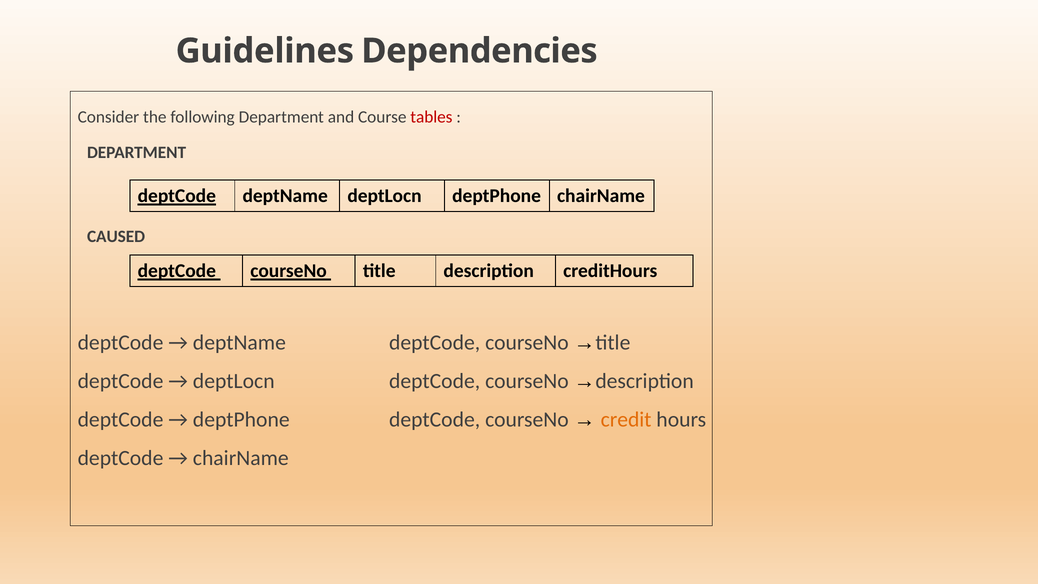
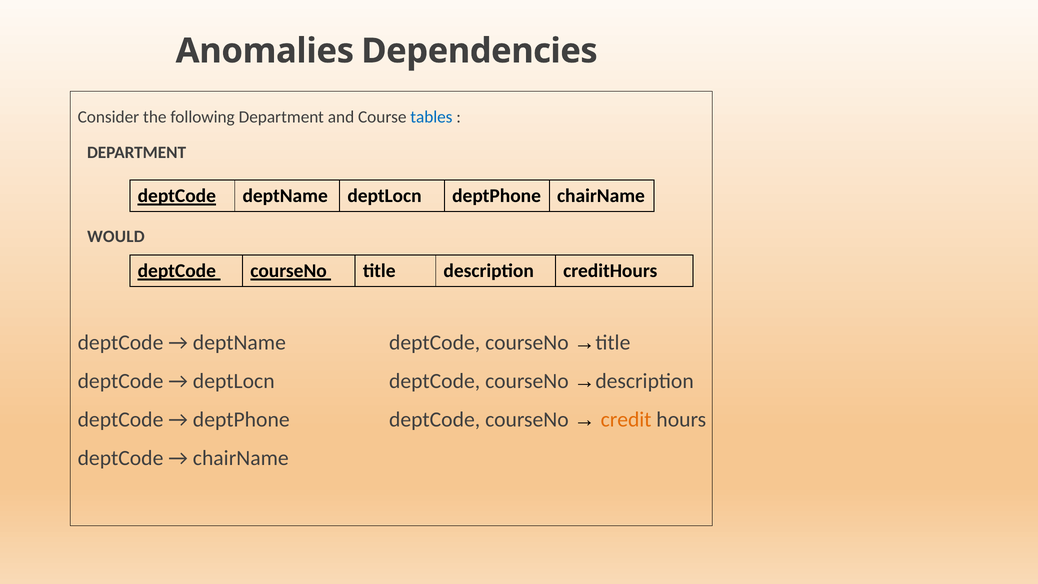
Guidelines: Guidelines -> Anomalies
tables colour: red -> blue
CAUSED: CAUSED -> WOULD
